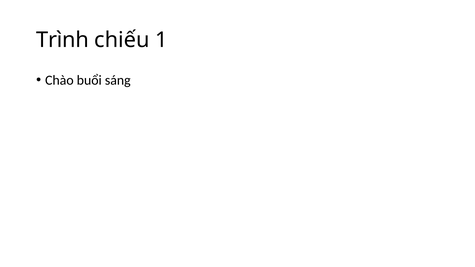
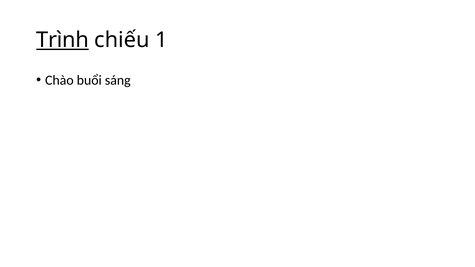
Trình underline: none -> present
